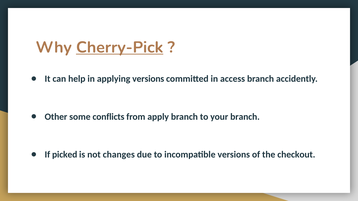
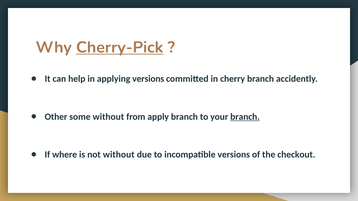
access: access -> cherry
some conflicts: conflicts -> without
branch at (245, 117) underline: none -> present
picked: picked -> where
not changes: changes -> without
